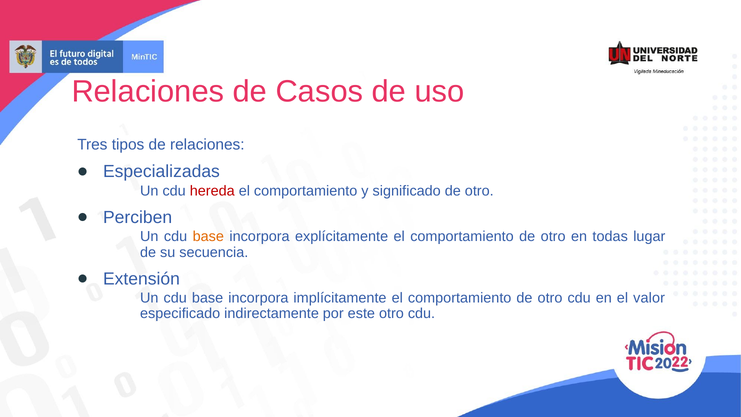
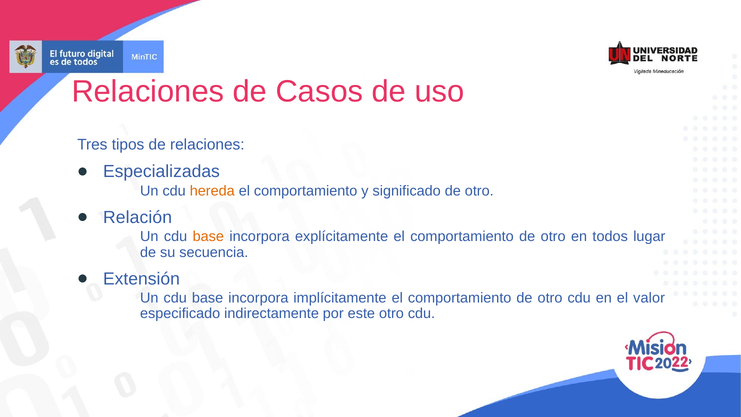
hereda colour: red -> orange
Perciben: Perciben -> Relación
todas: todas -> todos
